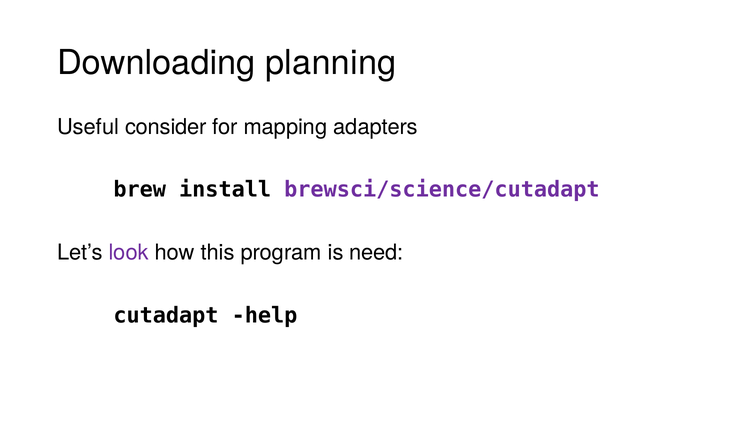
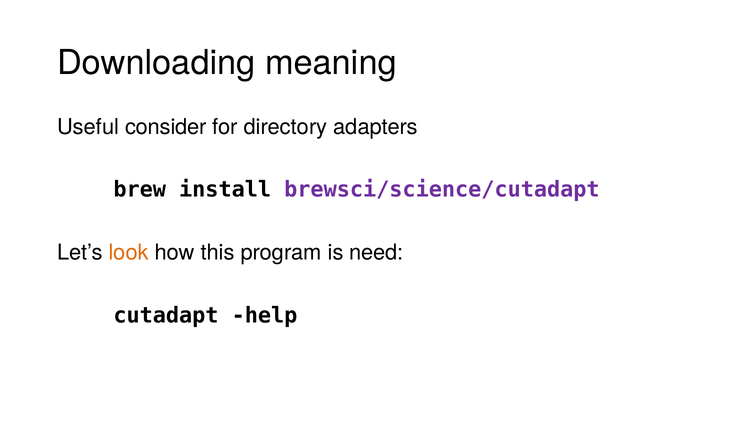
planning: planning -> meaning
mapping: mapping -> directory
look colour: purple -> orange
